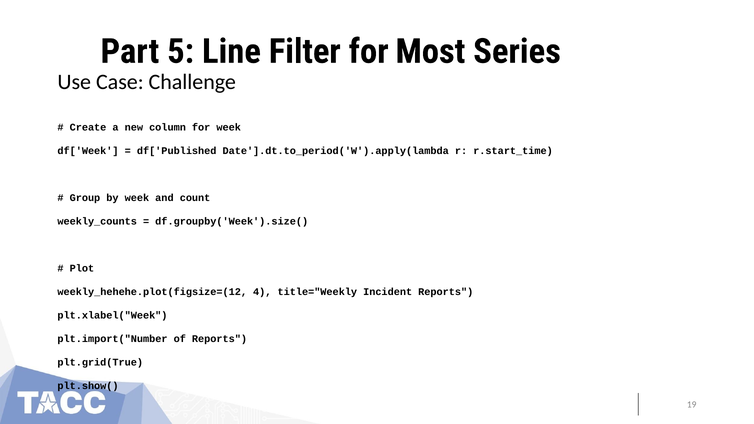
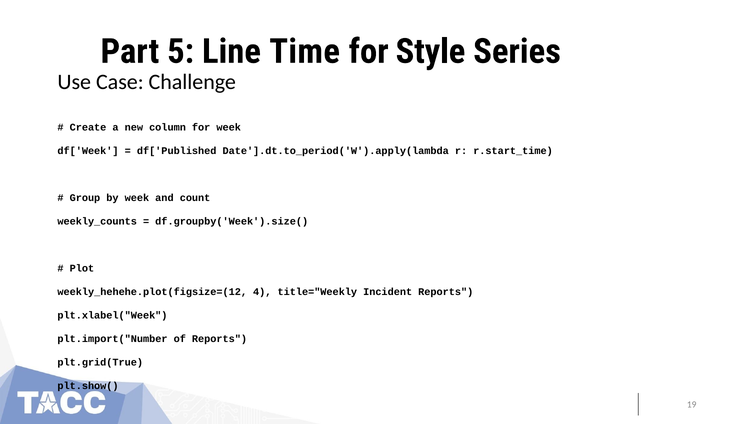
Filter: Filter -> Time
Most: Most -> Style
